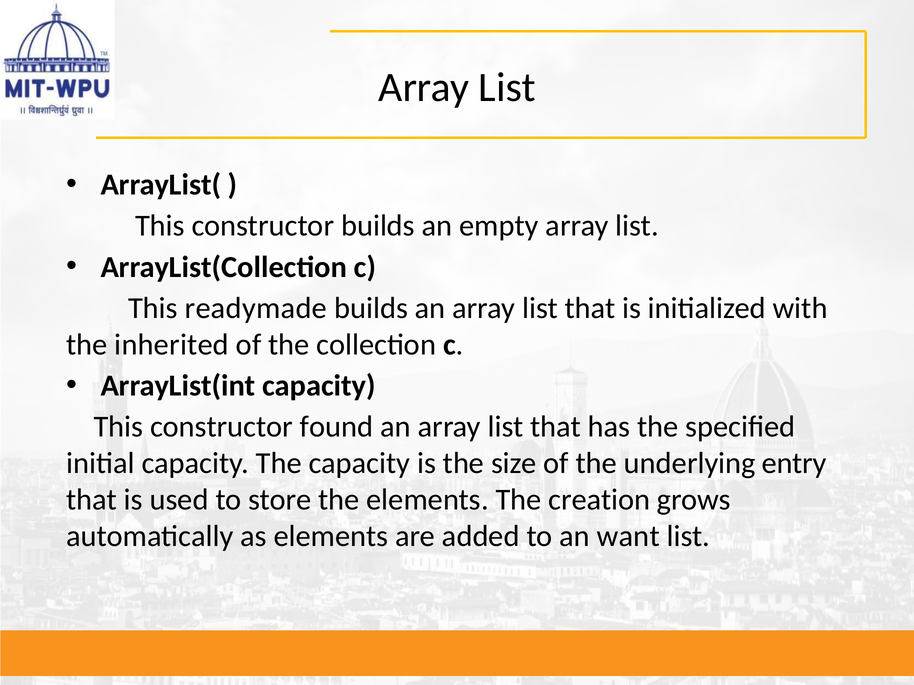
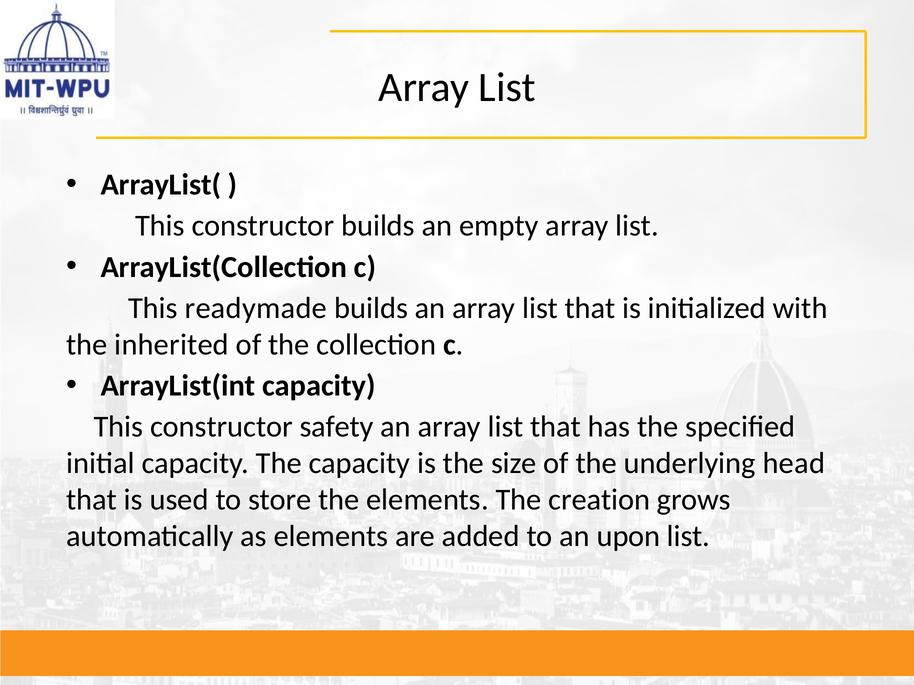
found: found -> safety
entry: entry -> head
want: want -> upon
